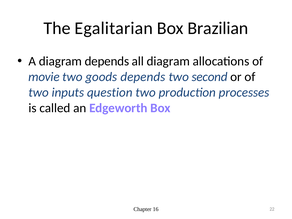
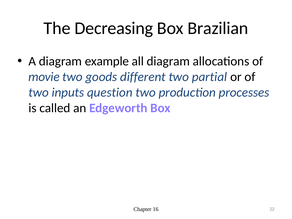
Egalitarian: Egalitarian -> Decreasing
diagram depends: depends -> example
goods depends: depends -> different
second: second -> partial
